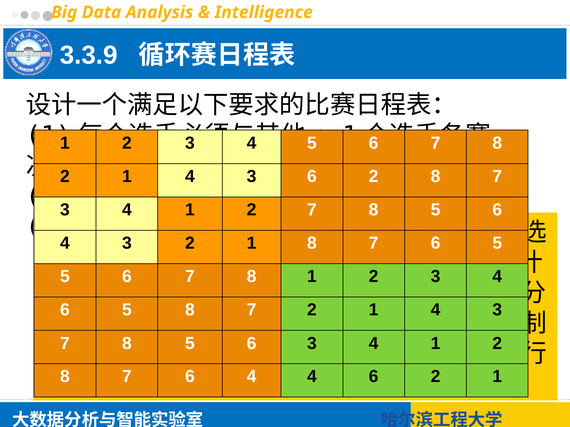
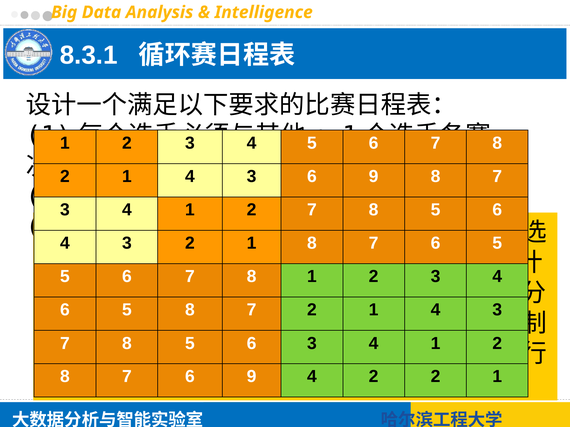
3.3.9: 3.3.9 -> 8.3.1
3 6 2: 2 -> 9
4 at (252, 377): 4 -> 9
6 at (374, 377): 6 -> 2
